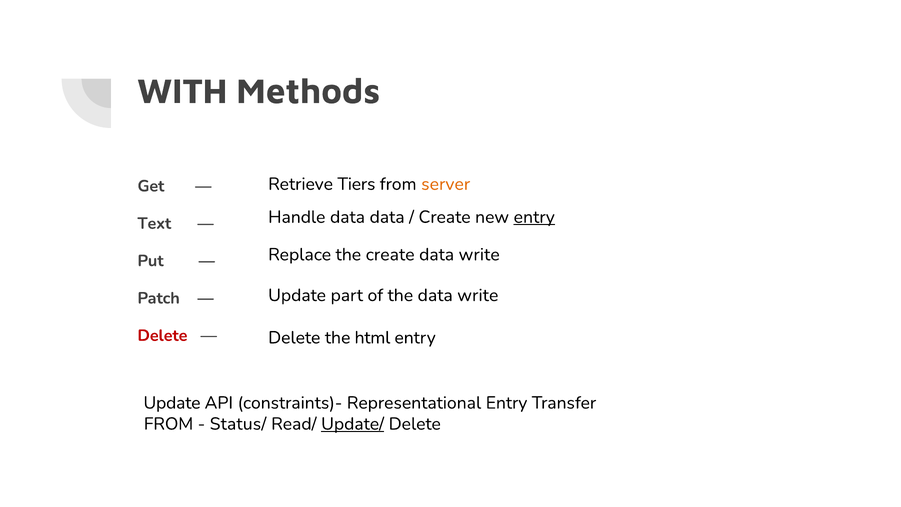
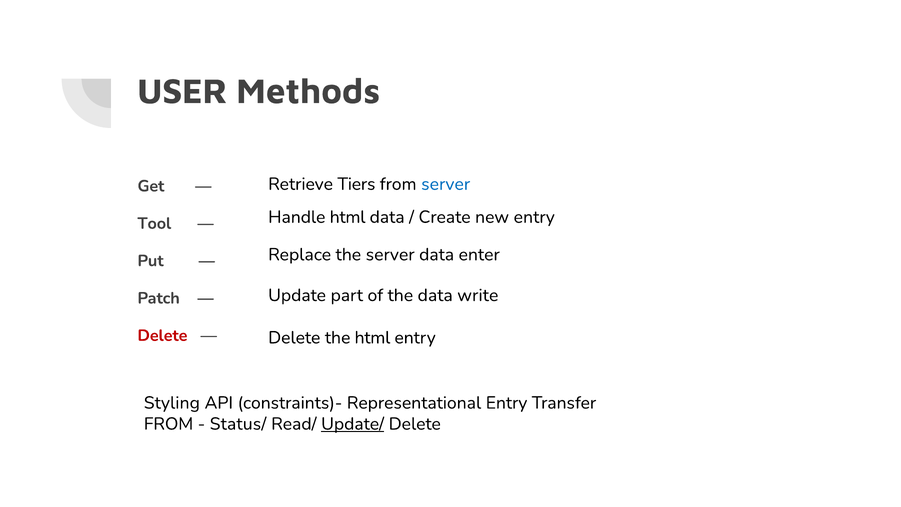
WITH: WITH -> USER
server at (446, 184) colour: orange -> blue
Handle data: data -> html
entry at (534, 217) underline: present -> none
Text: Text -> Tool
the create: create -> server
write at (479, 254): write -> enter
Update at (172, 403): Update -> Styling
